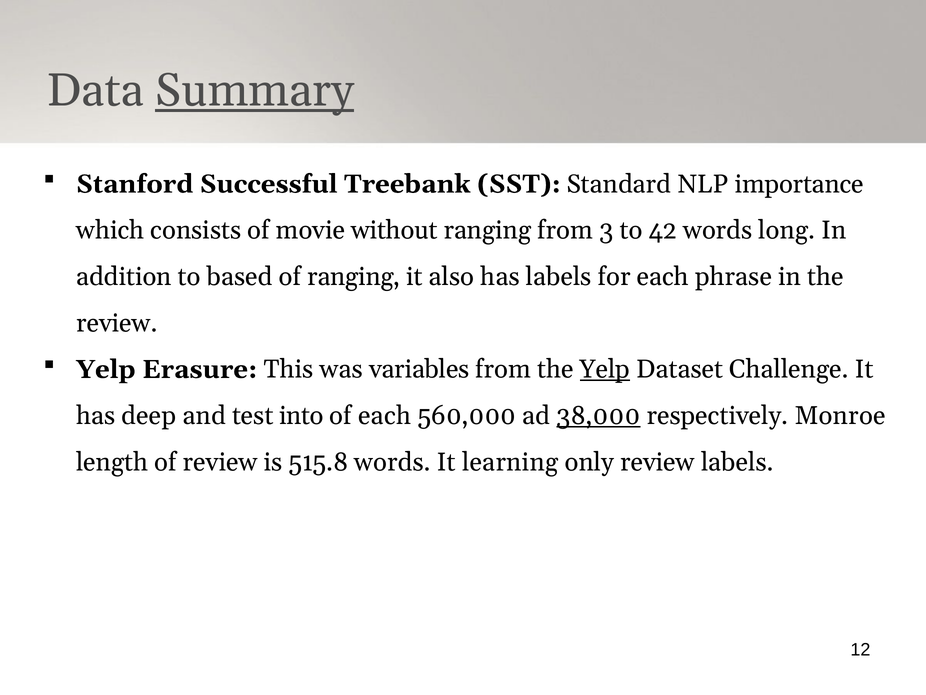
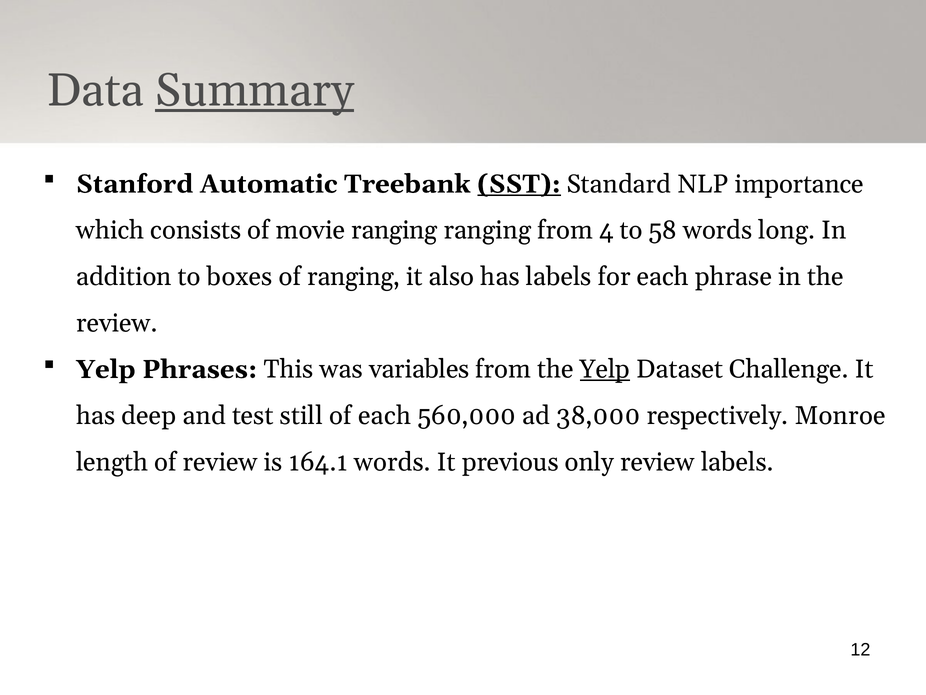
Successful: Successful -> Automatic
SST underline: none -> present
movie without: without -> ranging
3: 3 -> 4
42: 42 -> 58
based: based -> boxes
Erasure: Erasure -> Phrases
into: into -> still
38,000 underline: present -> none
515.8: 515.8 -> 164.1
learning: learning -> previous
